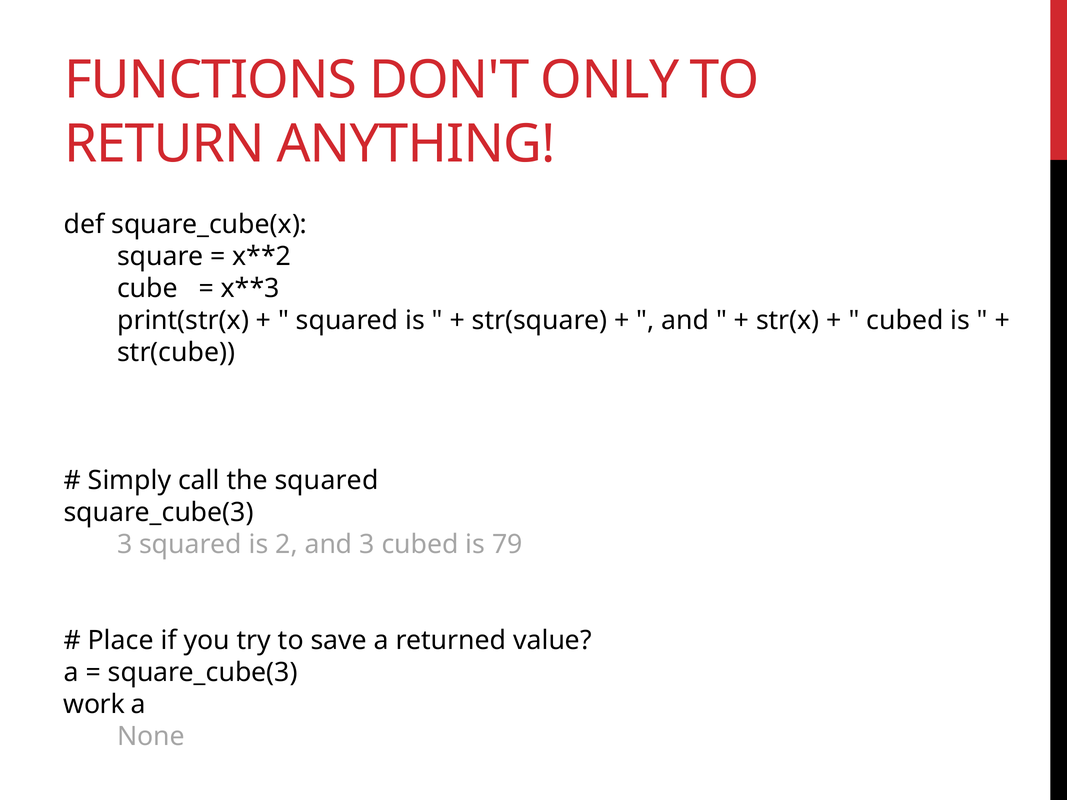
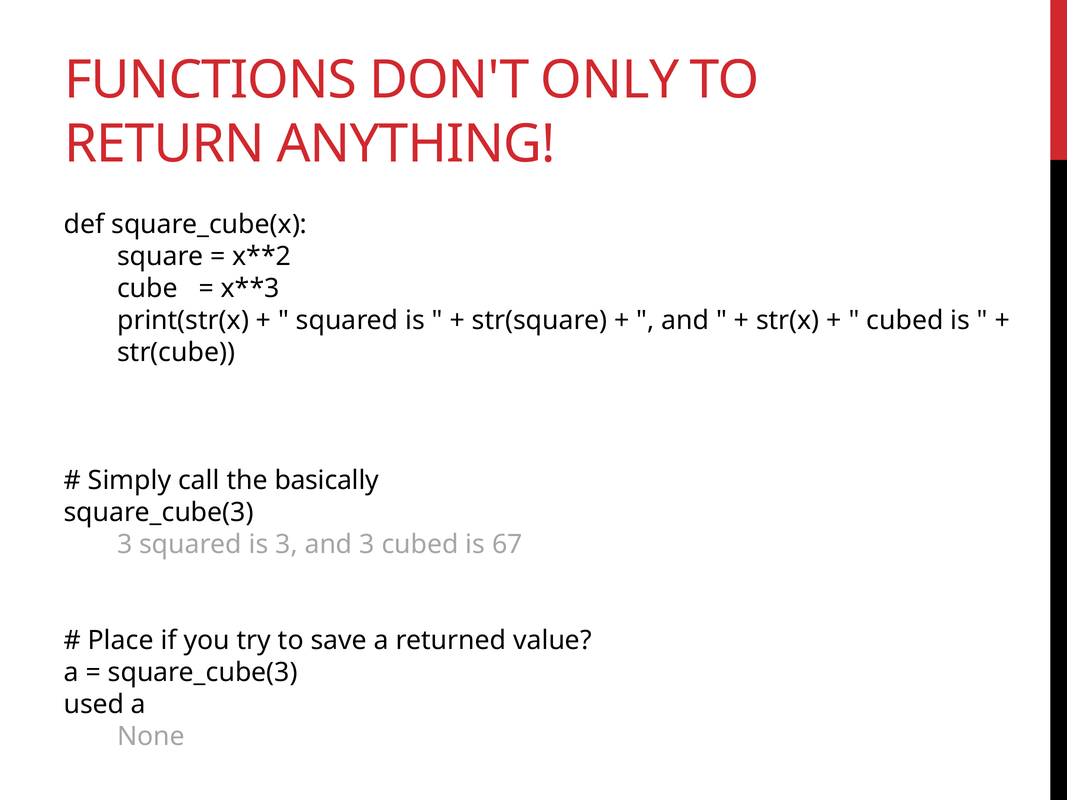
the squared: squared -> basically
is 2: 2 -> 3
79: 79 -> 67
work: work -> used
